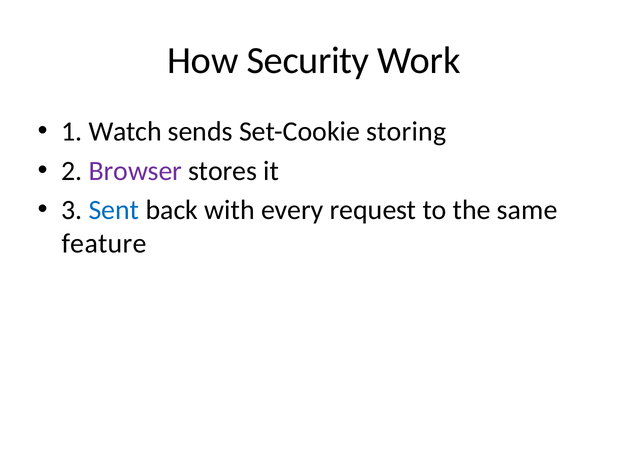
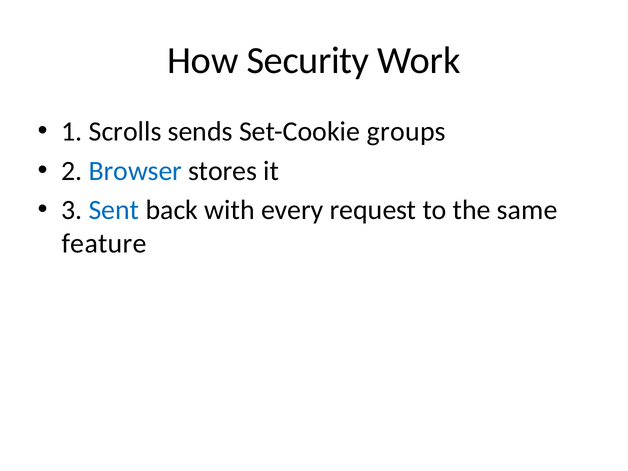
Watch: Watch -> Scrolls
storing: storing -> groups
Browser colour: purple -> blue
